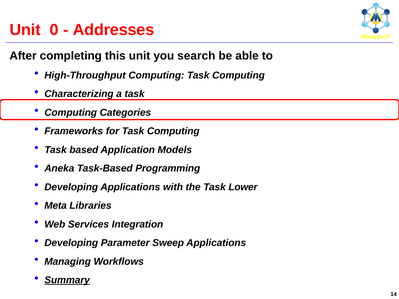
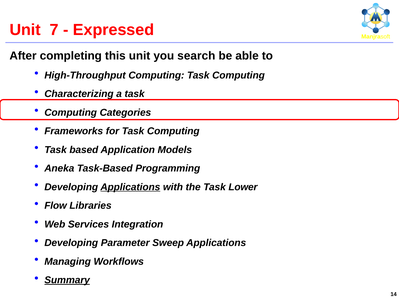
0: 0 -> 7
Addresses: Addresses -> Expressed
Applications at (130, 187) underline: none -> present
Meta: Meta -> Flow
